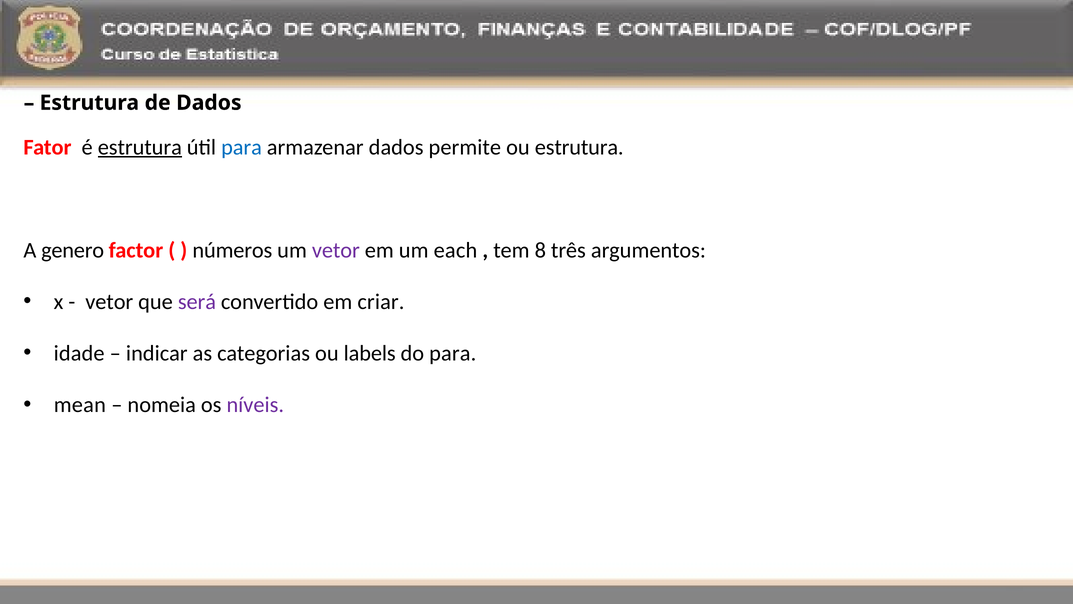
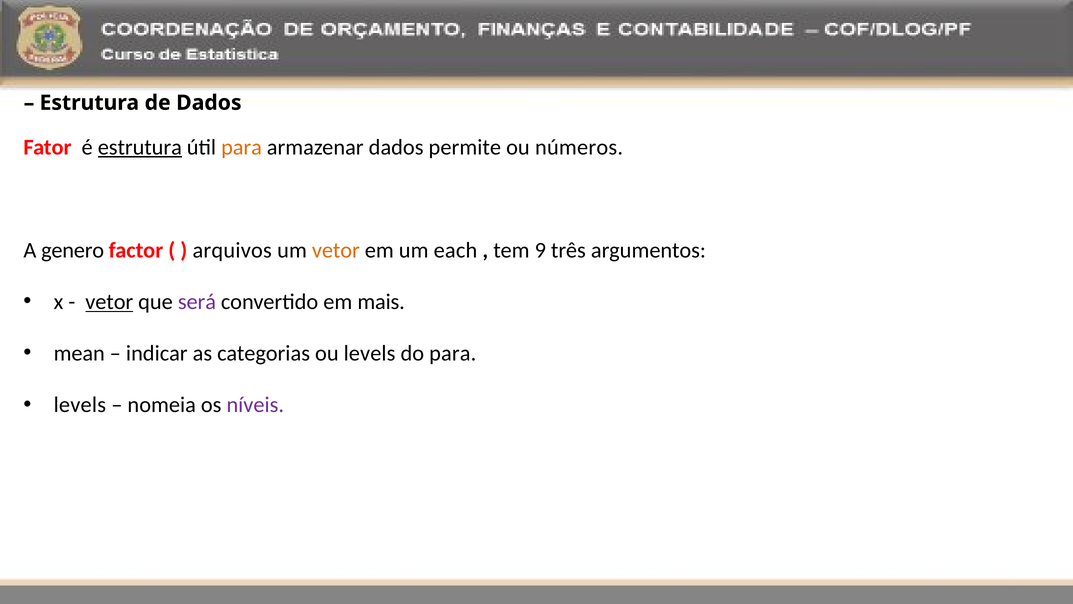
para at (242, 147) colour: blue -> orange
ou estrutura: estrutura -> números
números: números -> arquivos
vetor at (336, 250) colour: purple -> orange
8: 8 -> 9
vetor at (109, 302) underline: none -> present
criar: criar -> mais
idade: idade -> mean
ou labels: labels -> levels
mean at (80, 405): mean -> levels
